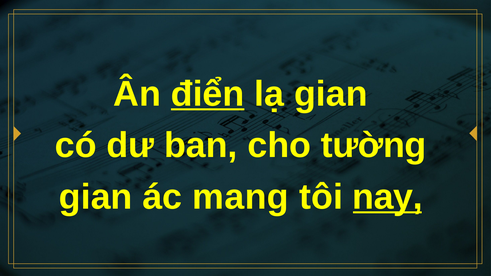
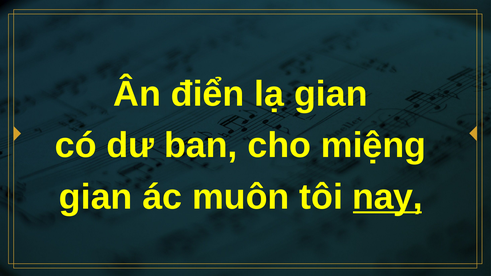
điển underline: present -> none
tường: tường -> miệng
mang: mang -> muôn
